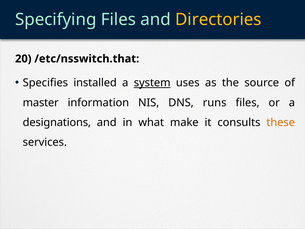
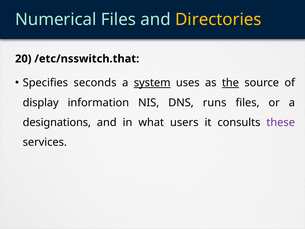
Specifying: Specifying -> Numerical
installed: installed -> seconds
the underline: none -> present
master: master -> display
make: make -> users
these colour: orange -> purple
